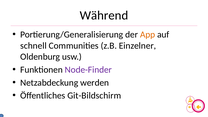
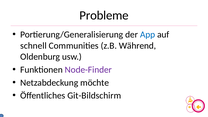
Während: Während -> Probleme
App colour: orange -> blue
Einzelner: Einzelner -> Während
werden: werden -> möchte
